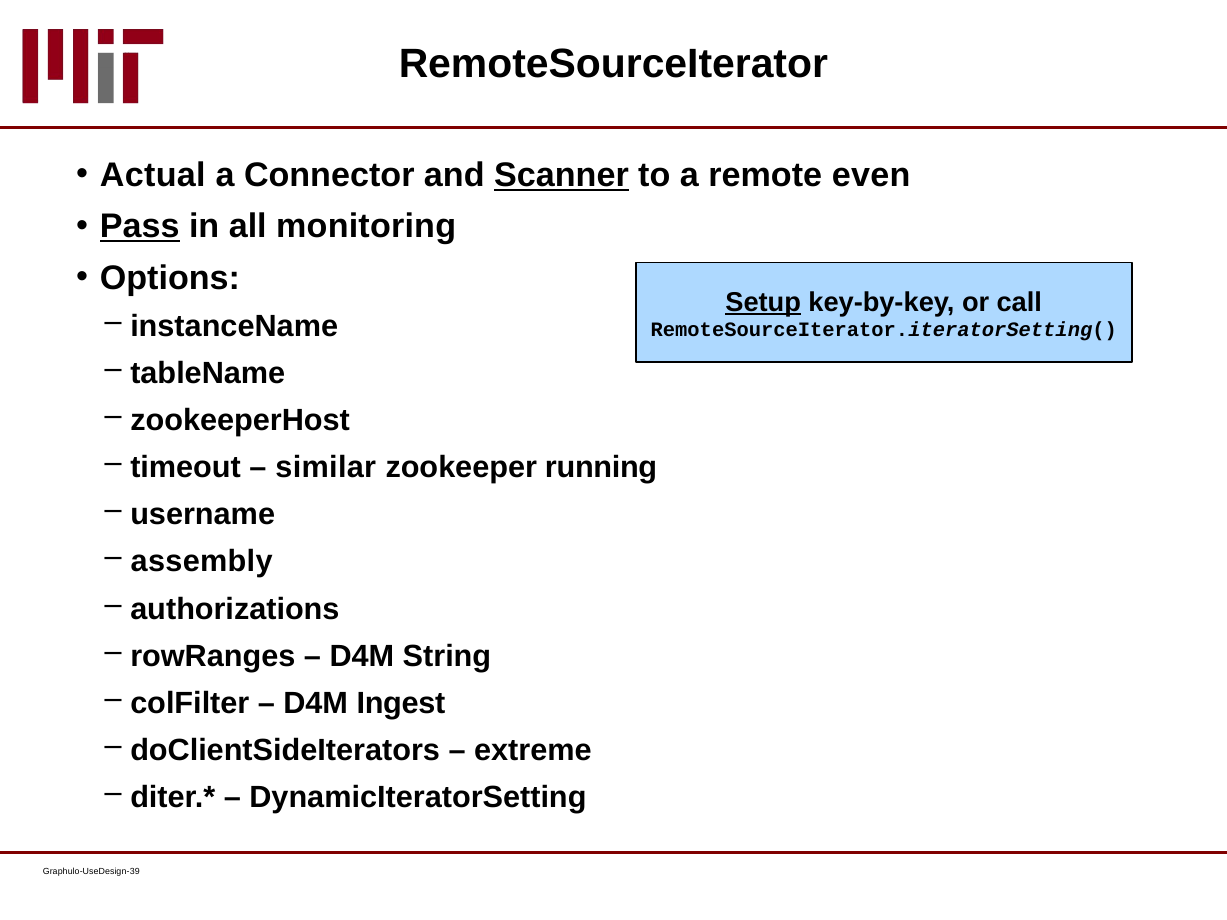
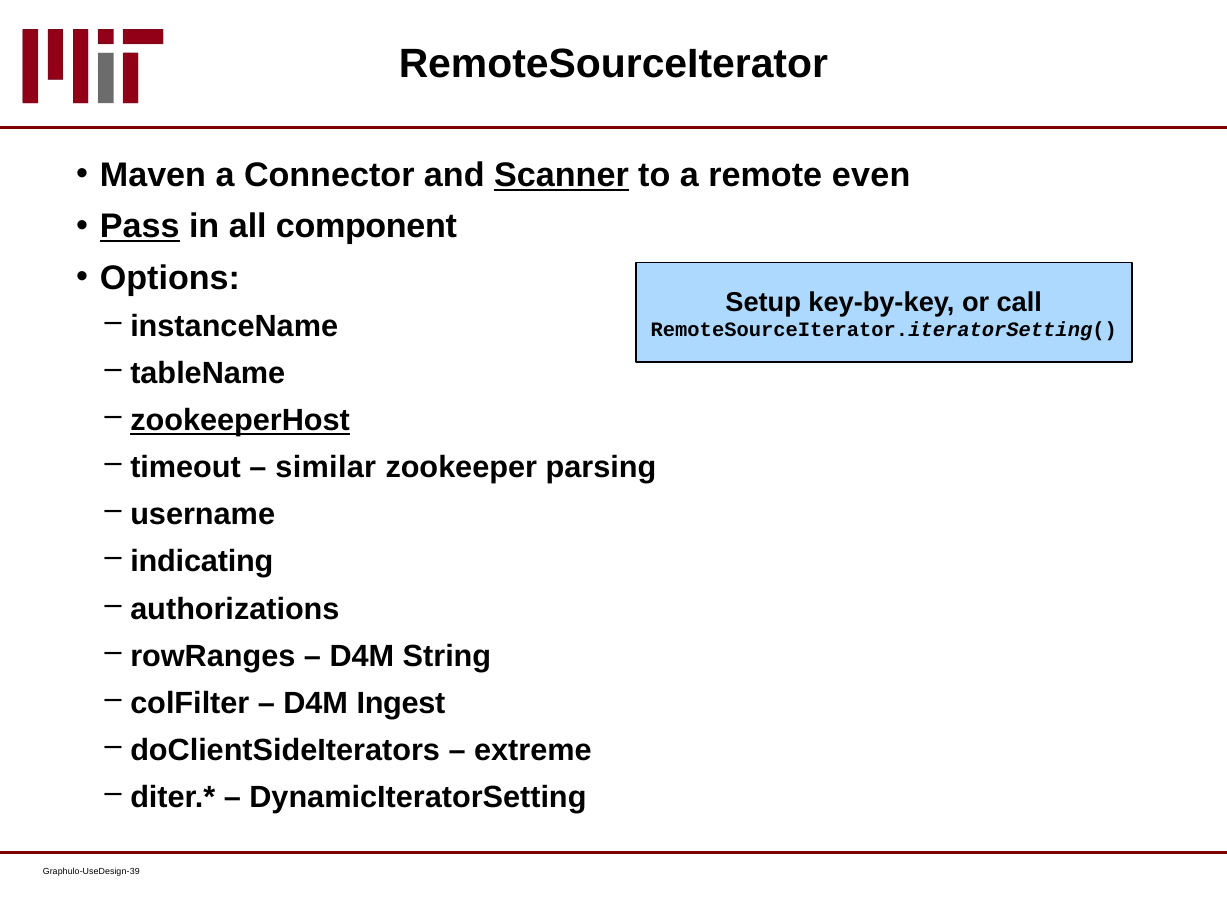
Actual: Actual -> Maven
monitoring: monitoring -> component
Setup underline: present -> none
zookeeperHost underline: none -> present
running: running -> parsing
assembly: assembly -> indicating
